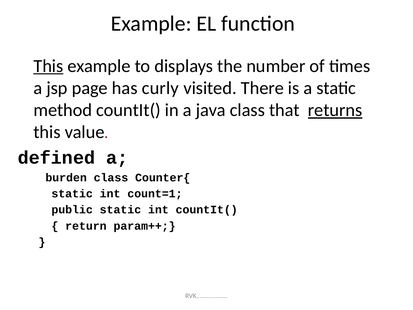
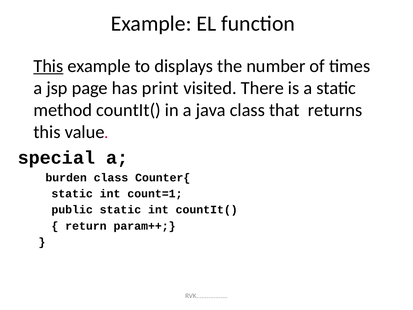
curly: curly -> print
returns underline: present -> none
defined: defined -> special
